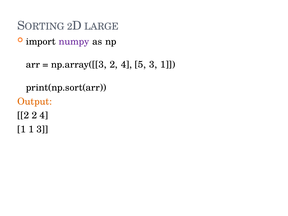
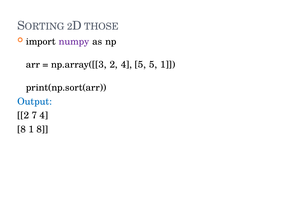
LARGE: LARGE -> THOSE
5 3: 3 -> 5
Output colour: orange -> blue
2 2: 2 -> 7
1 at (21, 129): 1 -> 8
1 3: 3 -> 8
